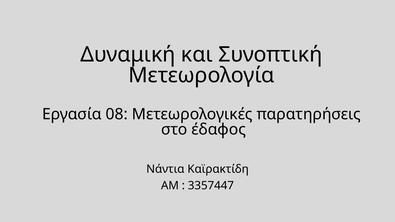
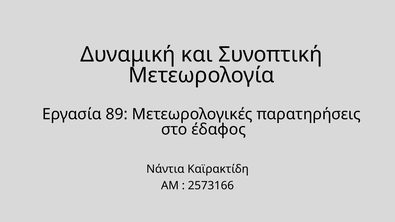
08: 08 -> 89
3357447: 3357447 -> 2573166
